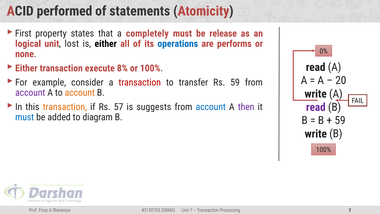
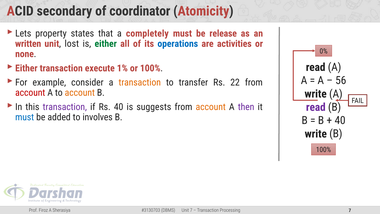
performed: performed -> secondary
statements: statements -> coordinator
First: First -> Lets
logical: logical -> written
either at (106, 44) colour: black -> green
performs: performs -> activities
8%: 8% -> 1%
20: 20 -> 56
transaction at (140, 82) colour: red -> orange
Rs 59: 59 -> 22
account at (30, 93) colour: purple -> red
transaction at (65, 107) colour: orange -> purple
Rs 57: 57 -> 40
account at (211, 107) colour: blue -> orange
diagram: diagram -> involves
59 at (340, 120): 59 -> 40
